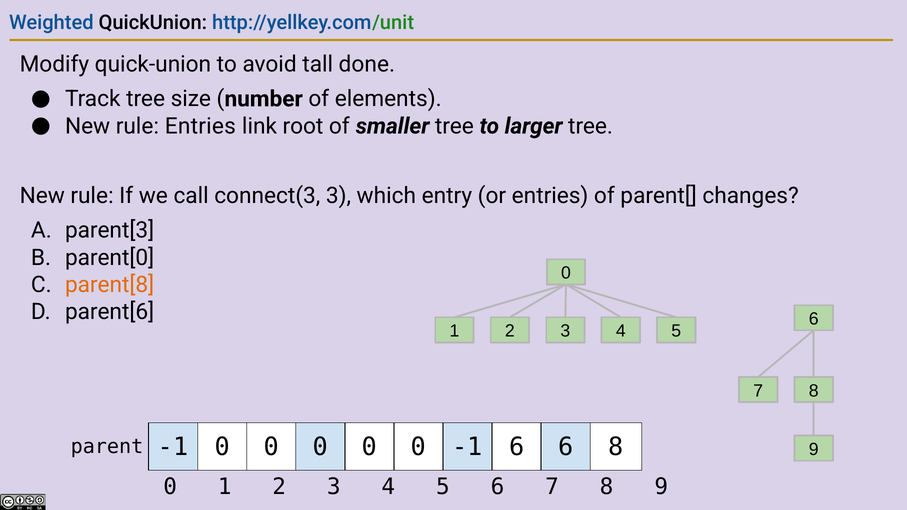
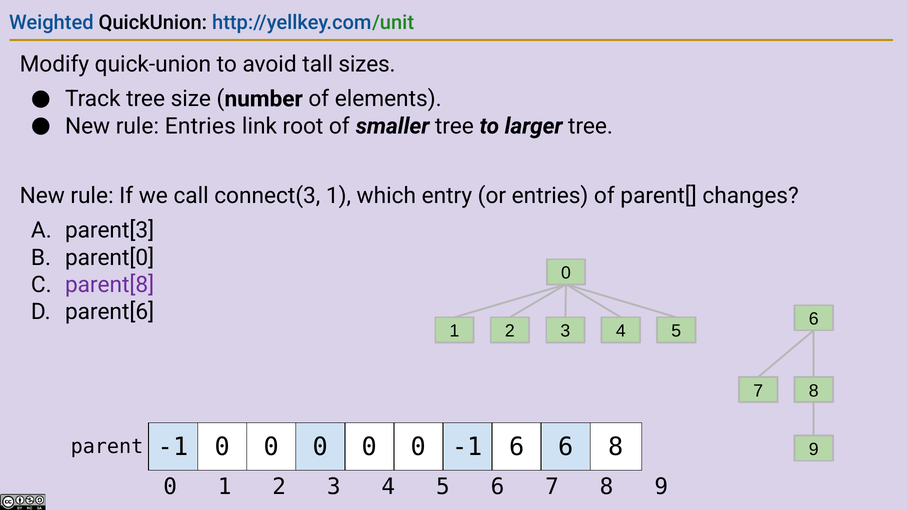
done: done -> sizes
connect(3 3: 3 -> 1
parent[8 colour: orange -> purple
